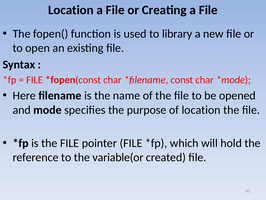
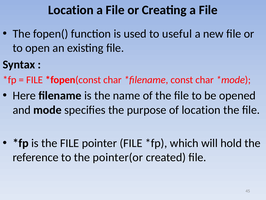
library: library -> useful
variable(or: variable(or -> pointer(or
